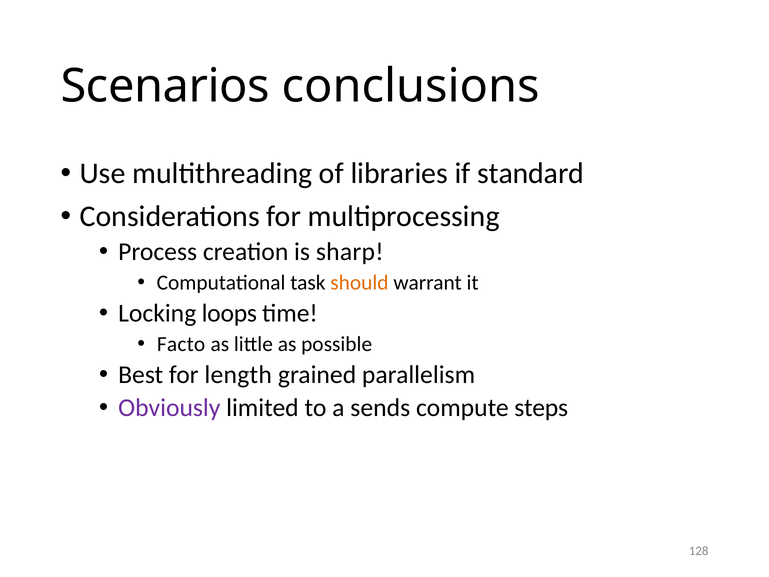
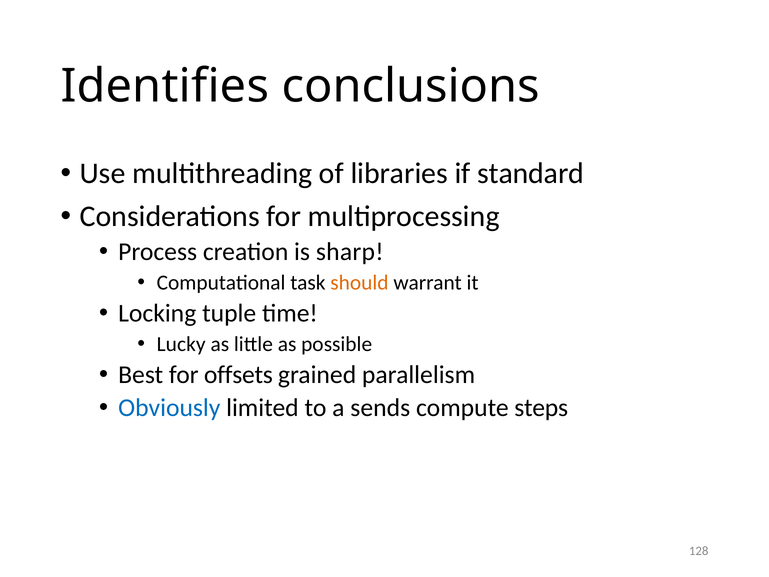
Scenarios: Scenarios -> Identifies
loops: loops -> tuple
Facto: Facto -> Lucky
length: length -> offsets
Obviously colour: purple -> blue
